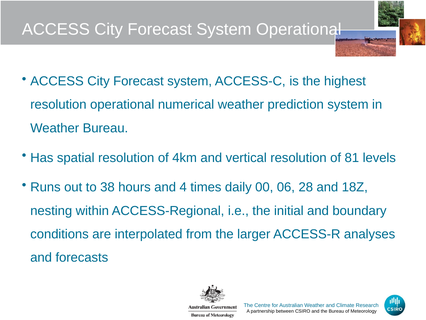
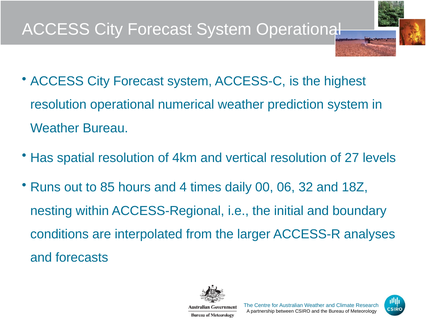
81: 81 -> 27
38: 38 -> 85
28: 28 -> 32
